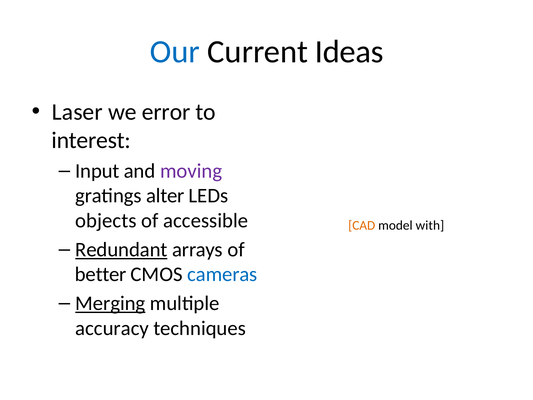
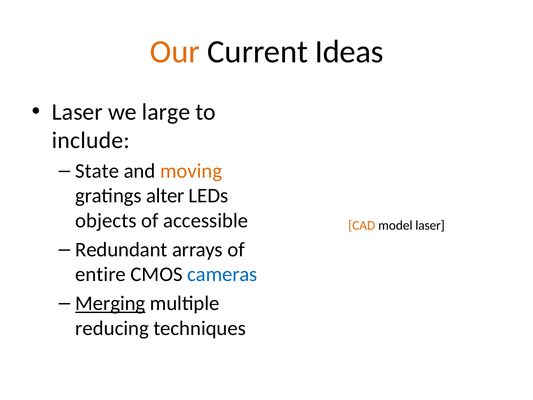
Our colour: blue -> orange
error: error -> large
interest: interest -> include
Input: Input -> State
moving colour: purple -> orange
model with: with -> laser
Redundant underline: present -> none
better: better -> entire
accuracy: accuracy -> reducing
